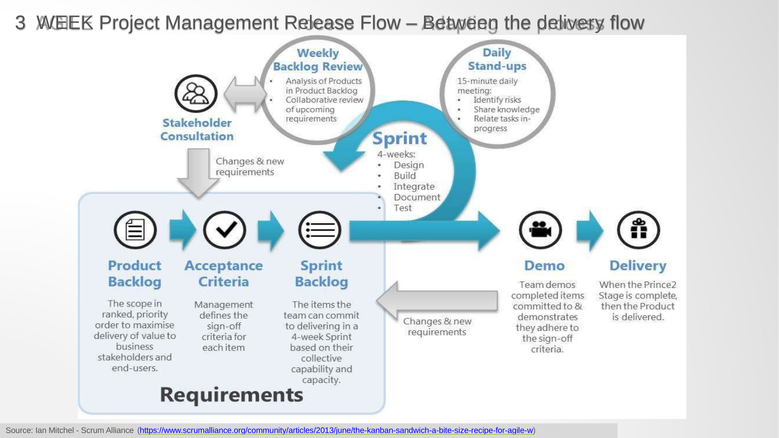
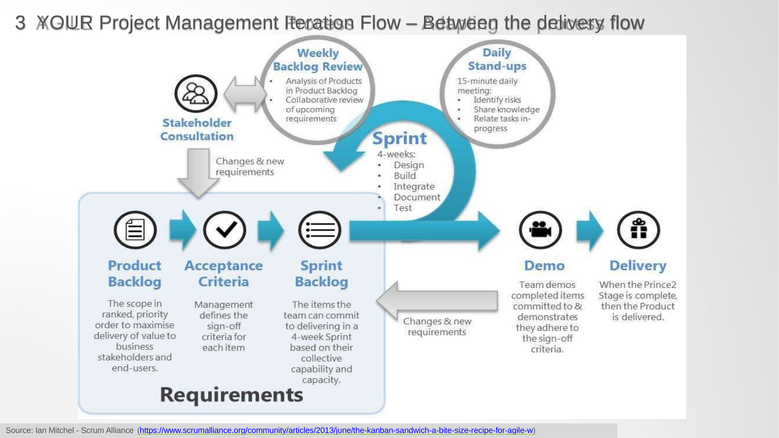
WEEK: WEEK -> YOUR
Release: Release -> Iteration
